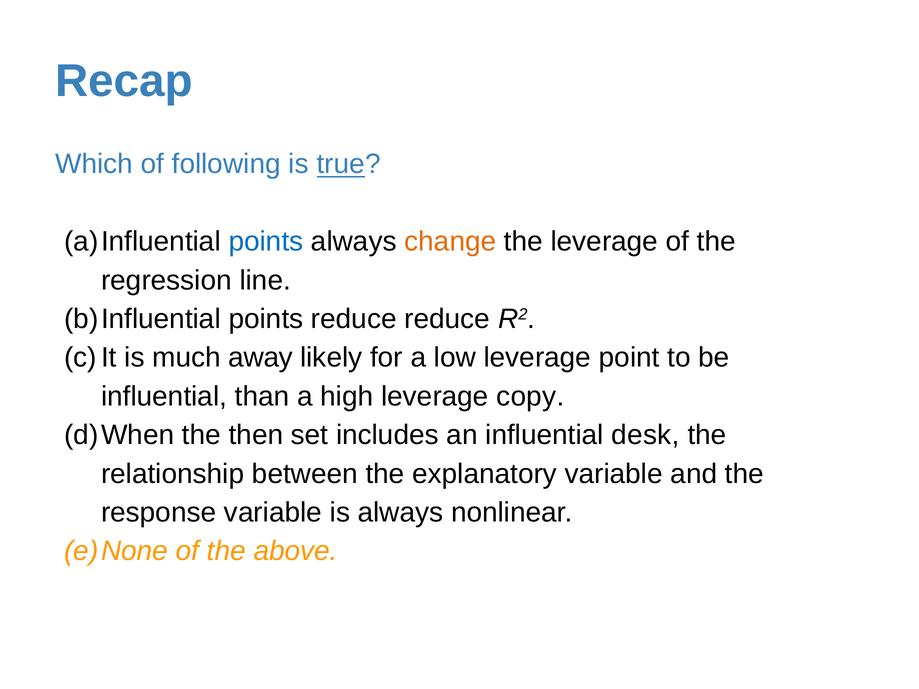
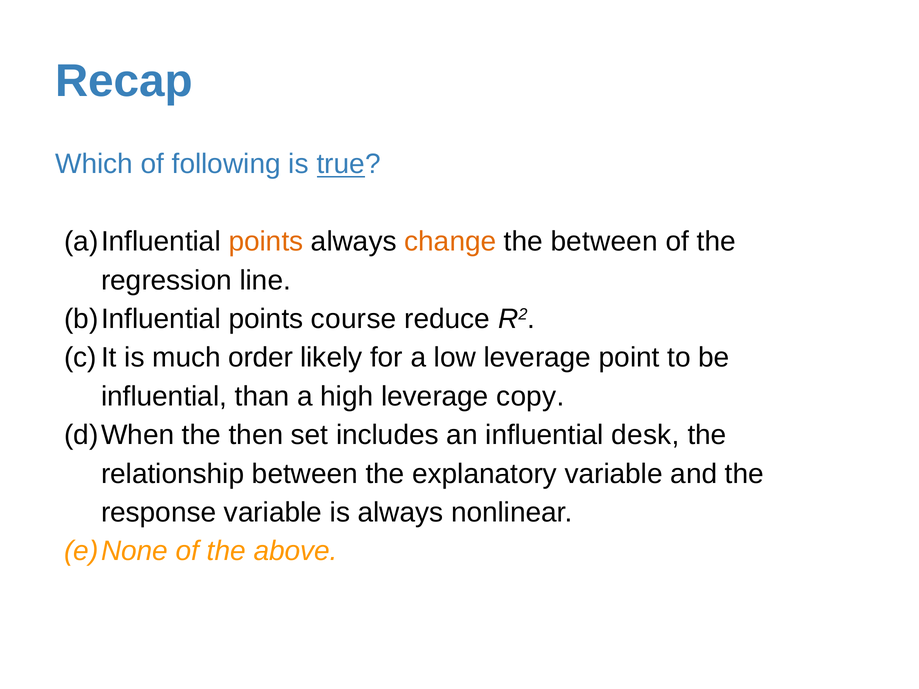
points at (266, 242) colour: blue -> orange
the leverage: leverage -> between
points reduce: reduce -> course
away: away -> order
